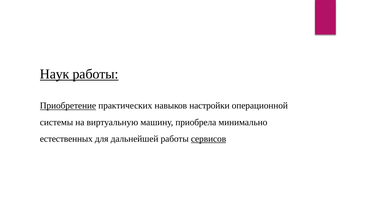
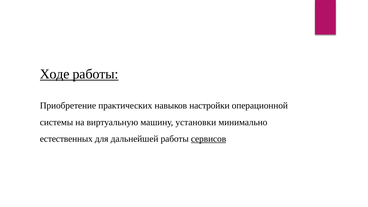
Наук: Наук -> Ходе
Приобретение underline: present -> none
приобрела: приобрела -> установки
